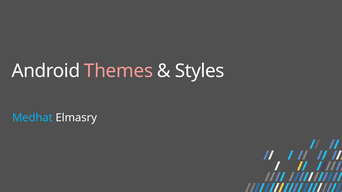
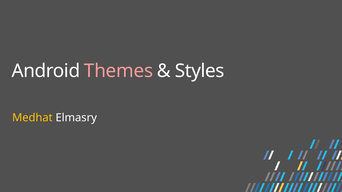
Medhat colour: light blue -> yellow
